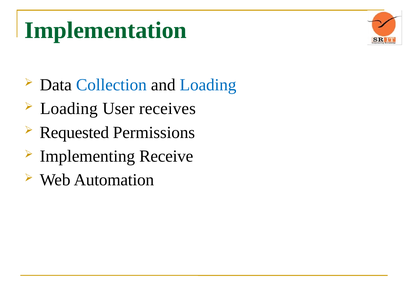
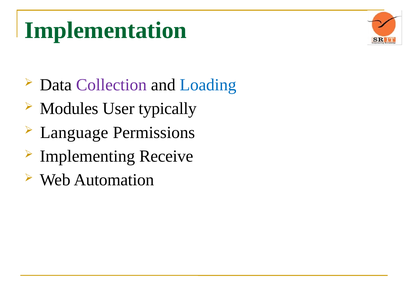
Collection colour: blue -> purple
Loading at (69, 109): Loading -> Modules
receives: receives -> typically
Requested: Requested -> Language
